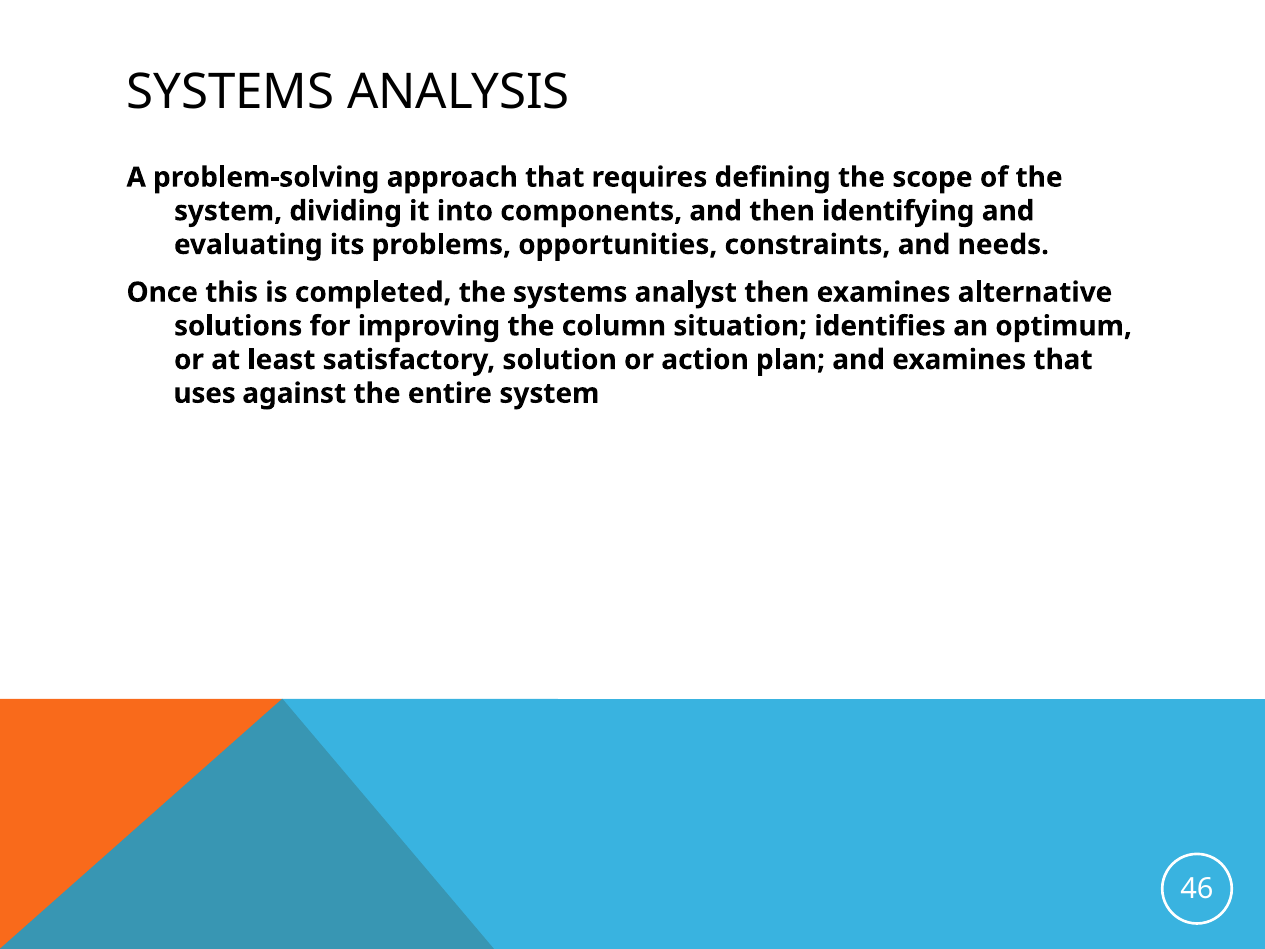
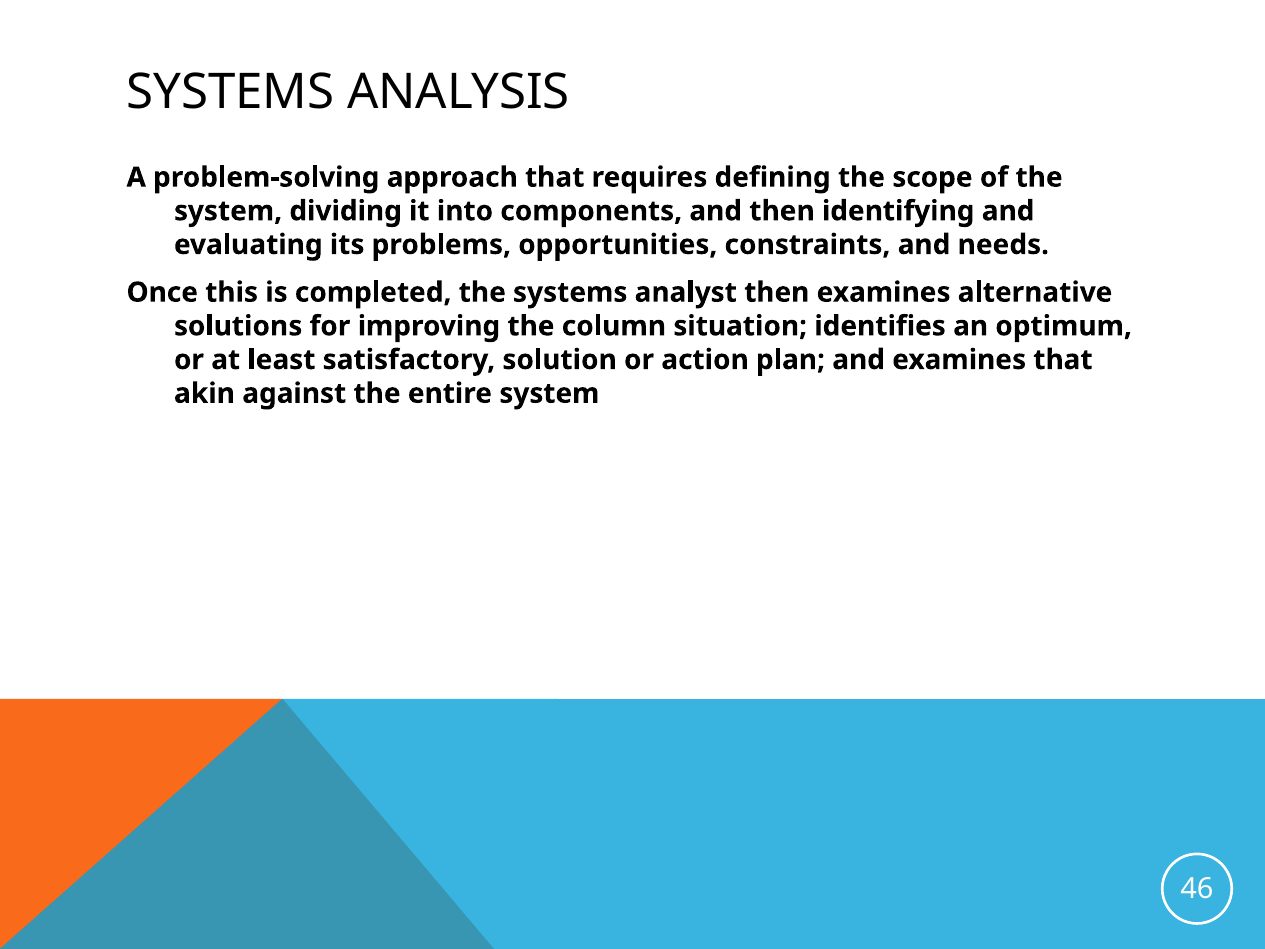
uses: uses -> akin
